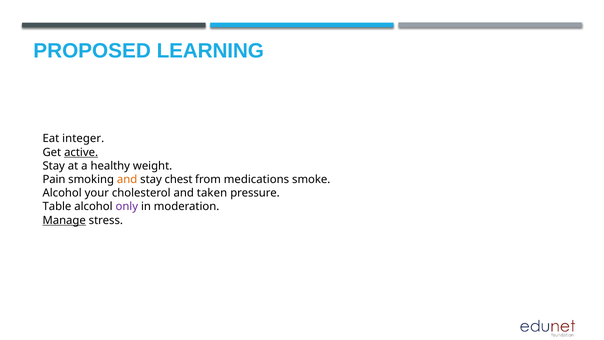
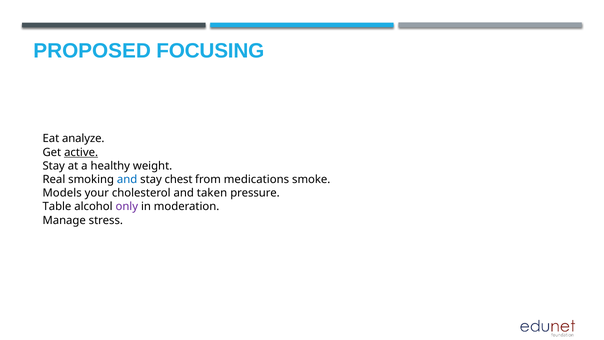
LEARNING: LEARNING -> FOCUSING
integer: integer -> analyze
Pain: Pain -> Real
and at (127, 179) colour: orange -> blue
Alcohol at (62, 193): Alcohol -> Models
Manage underline: present -> none
